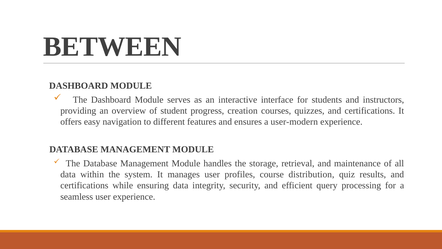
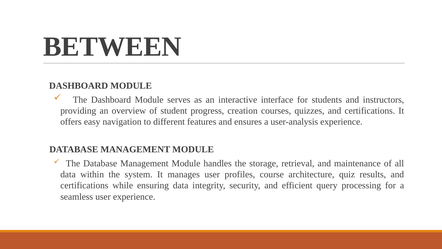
user-modern: user-modern -> user-analysis
distribution: distribution -> architecture
